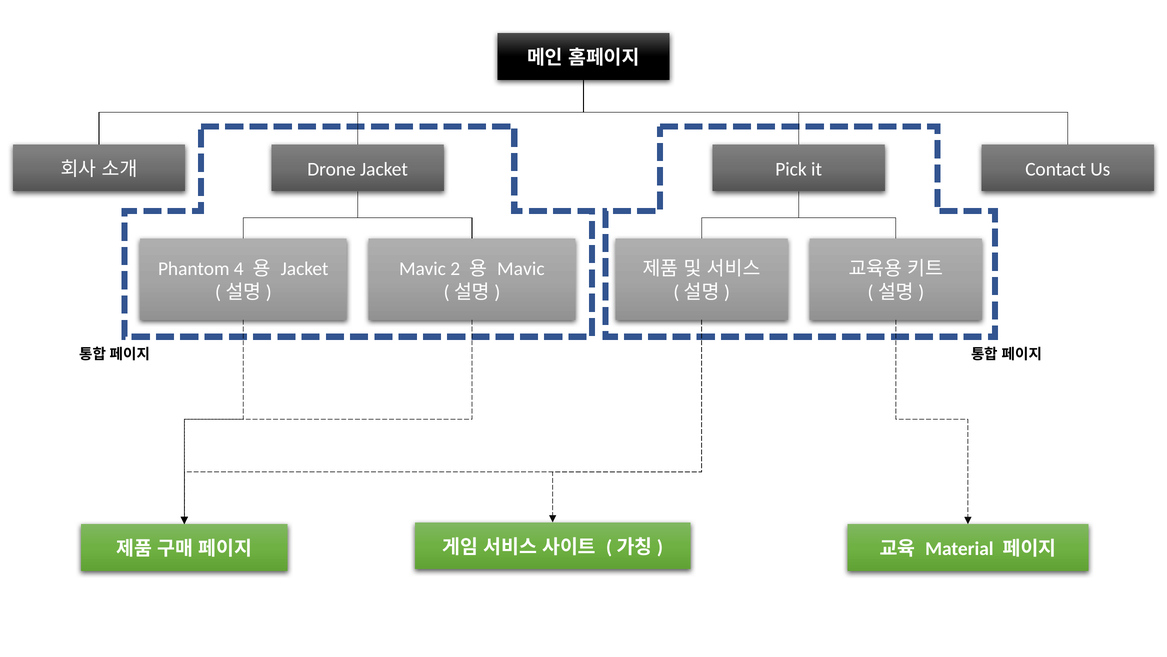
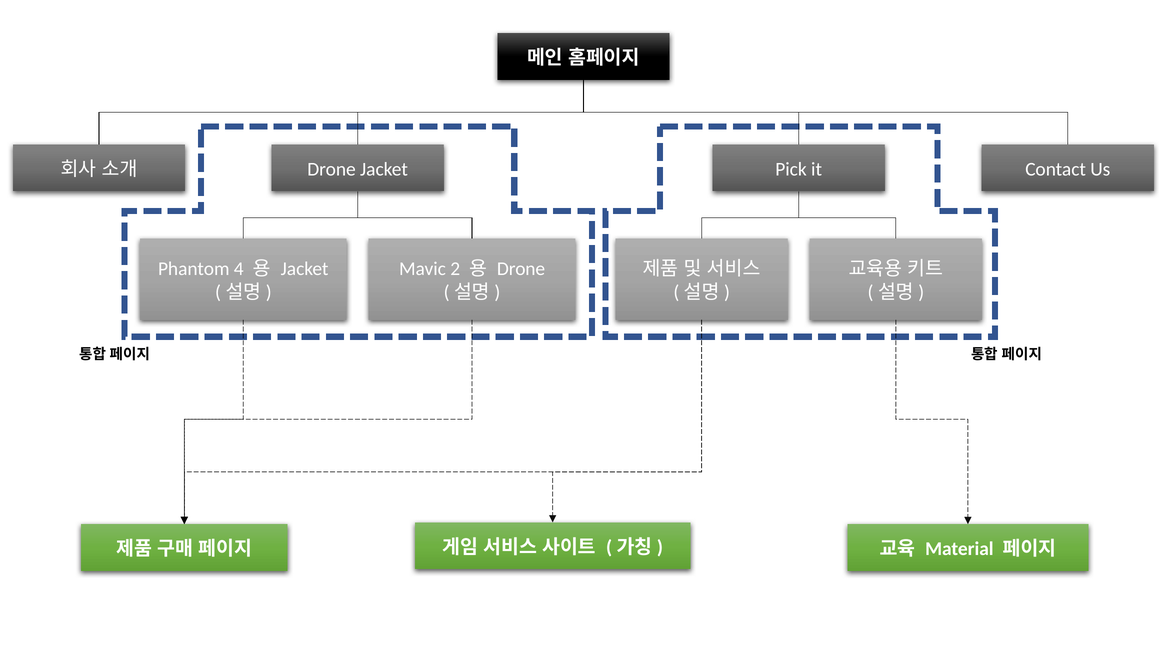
Mavic at (521, 269): Mavic -> Drone
